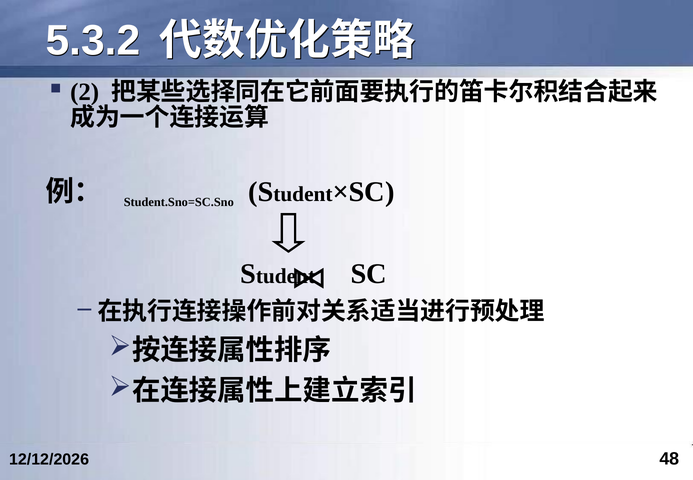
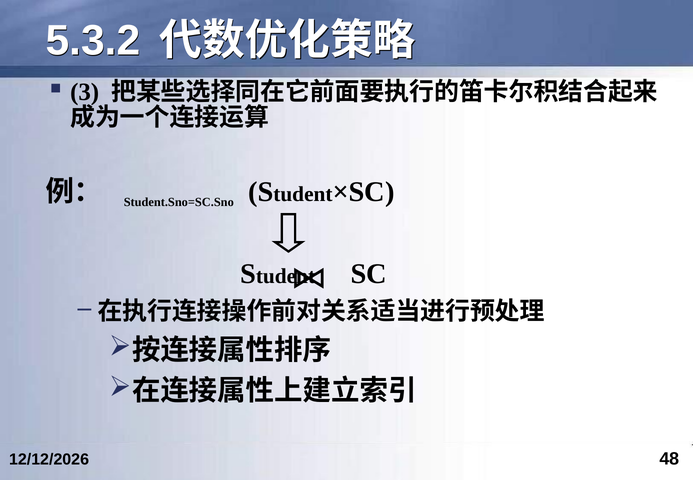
2: 2 -> 3
